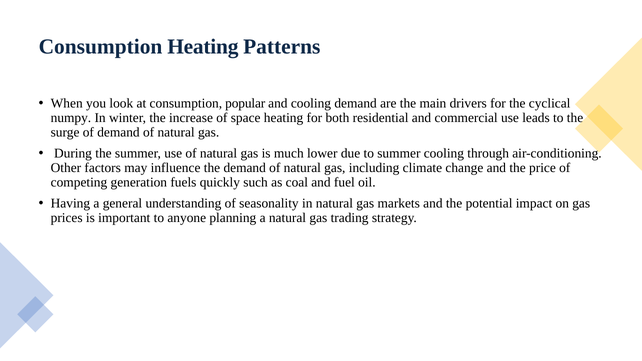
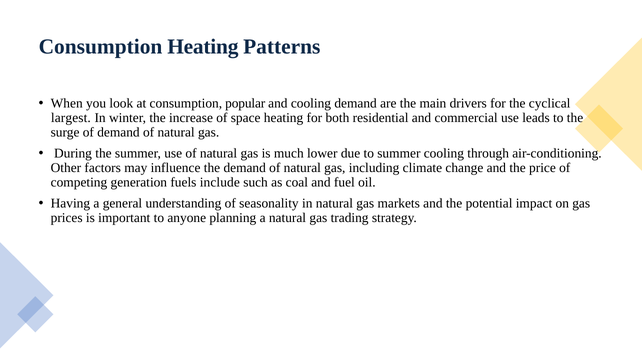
numpy: numpy -> largest
quickly: quickly -> include
